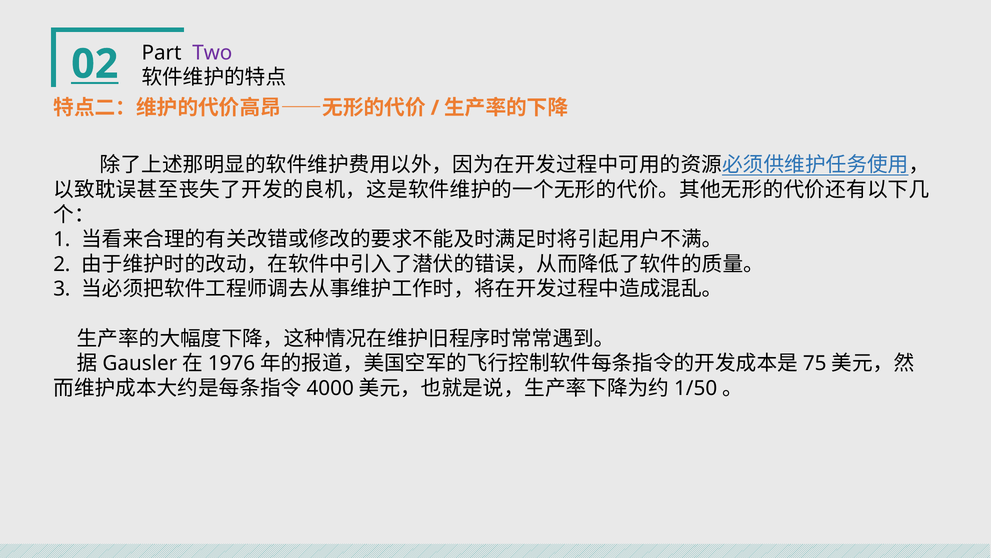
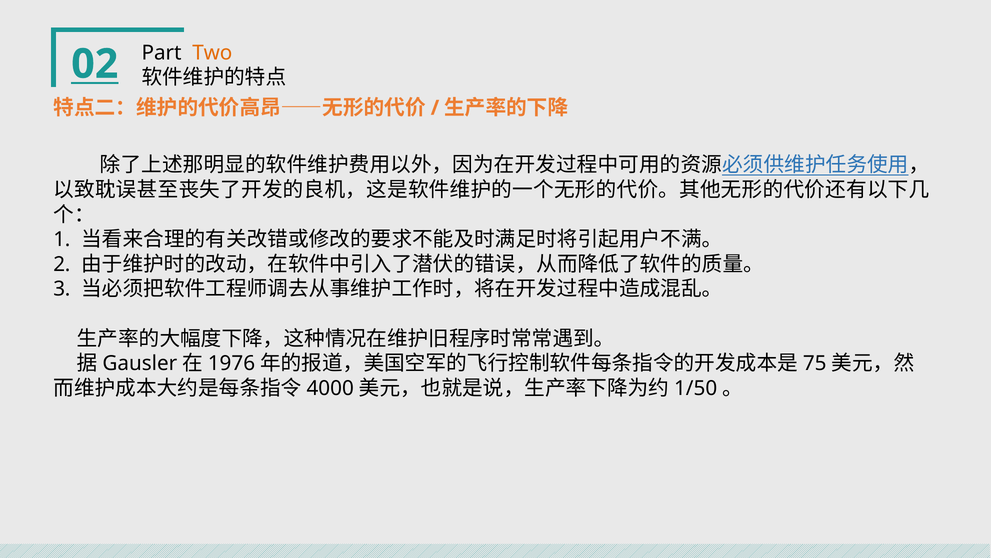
Two colour: purple -> orange
